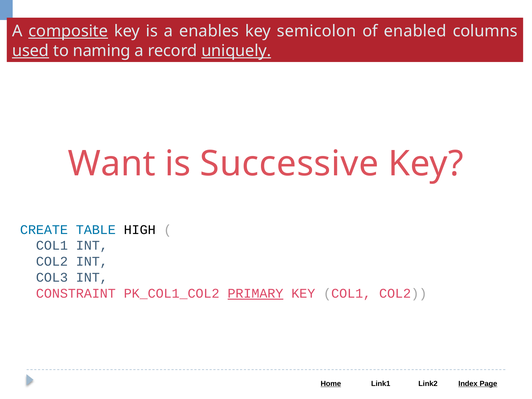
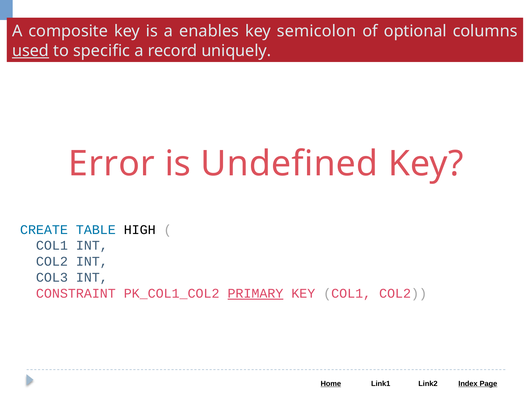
composite underline: present -> none
enabled: enabled -> optional
naming: naming -> specific
uniquely underline: present -> none
Want: Want -> Error
Successive: Successive -> Undefined
